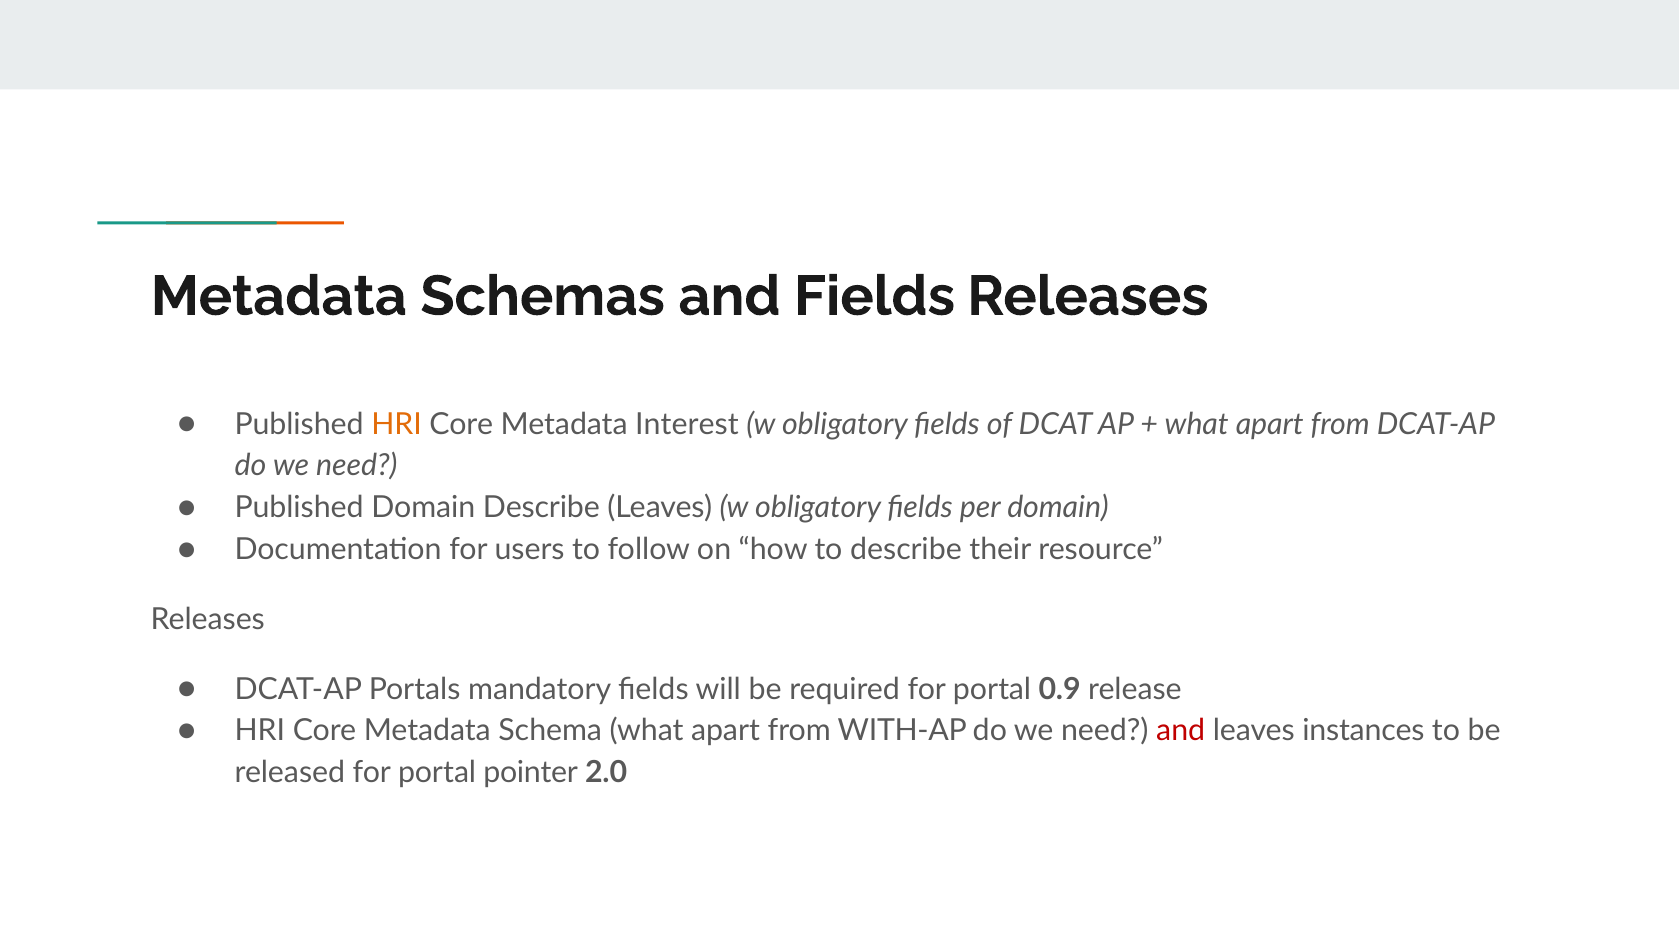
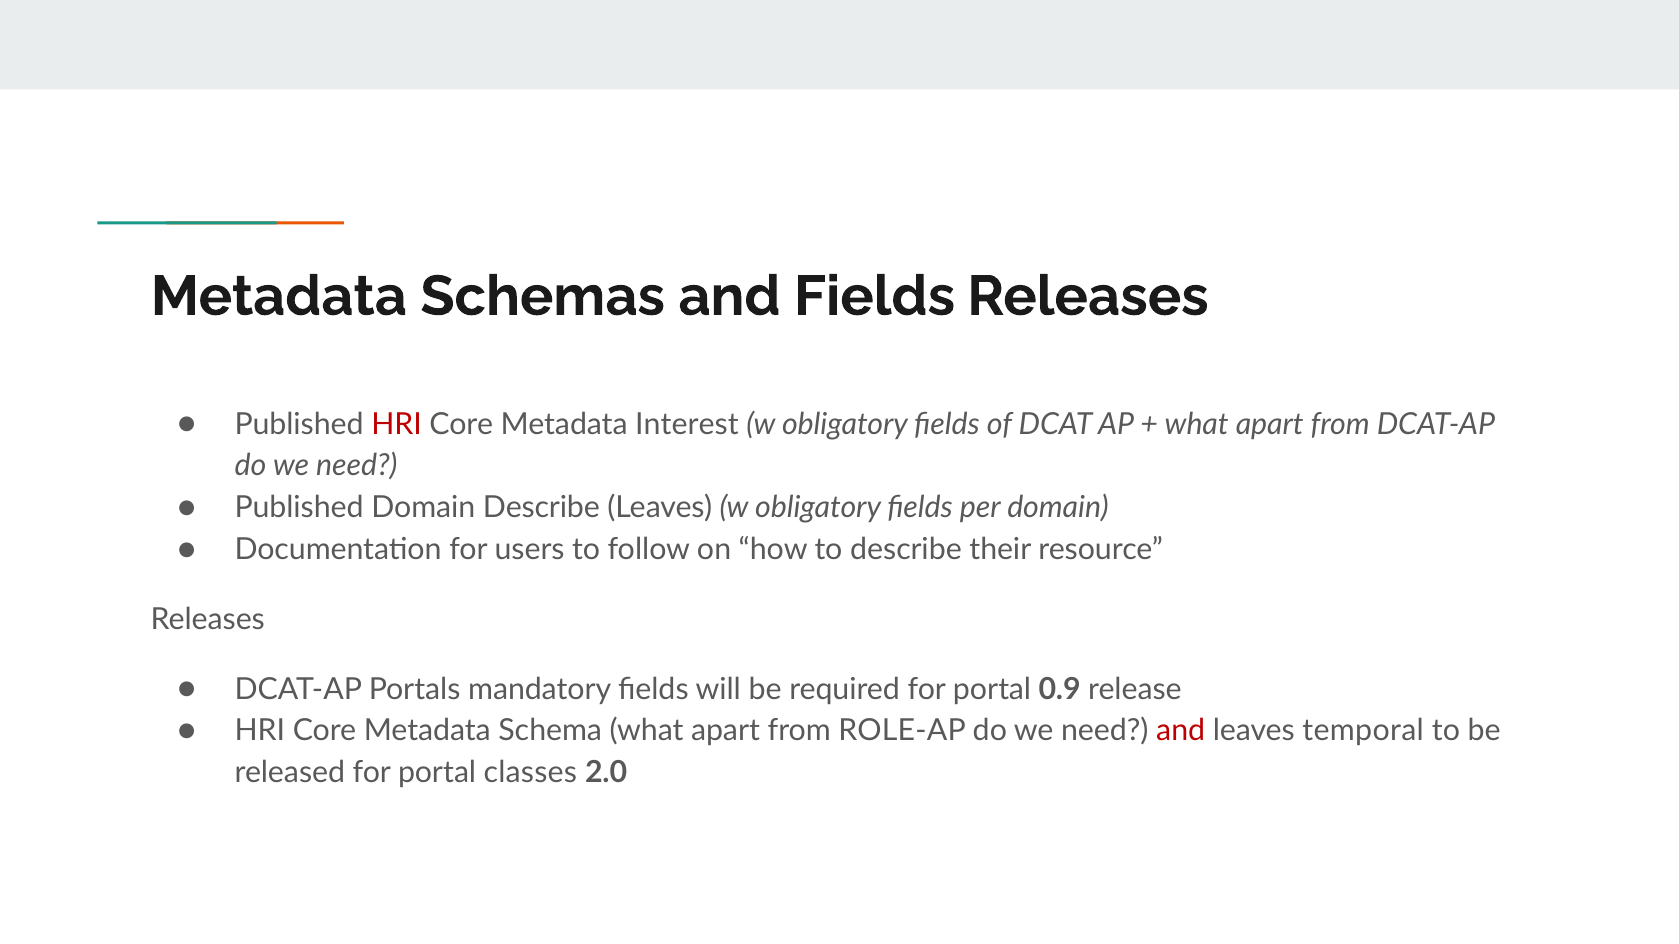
HRI at (397, 424) colour: orange -> red
WITH-AP: WITH-AP -> ROLE-AP
instances: instances -> temporal
pointer: pointer -> classes
